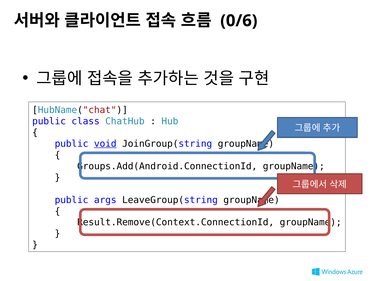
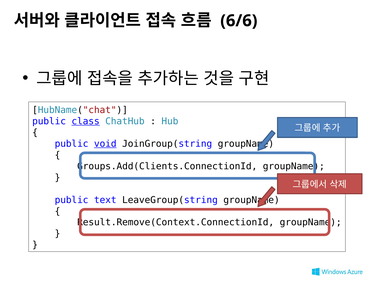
0/6: 0/6 -> 6/6
class underline: none -> present
Groups.Add(Android.ConnectionId: Groups.Add(Android.ConnectionId -> Groups.Add(Clients.ConnectionId
args: args -> text
